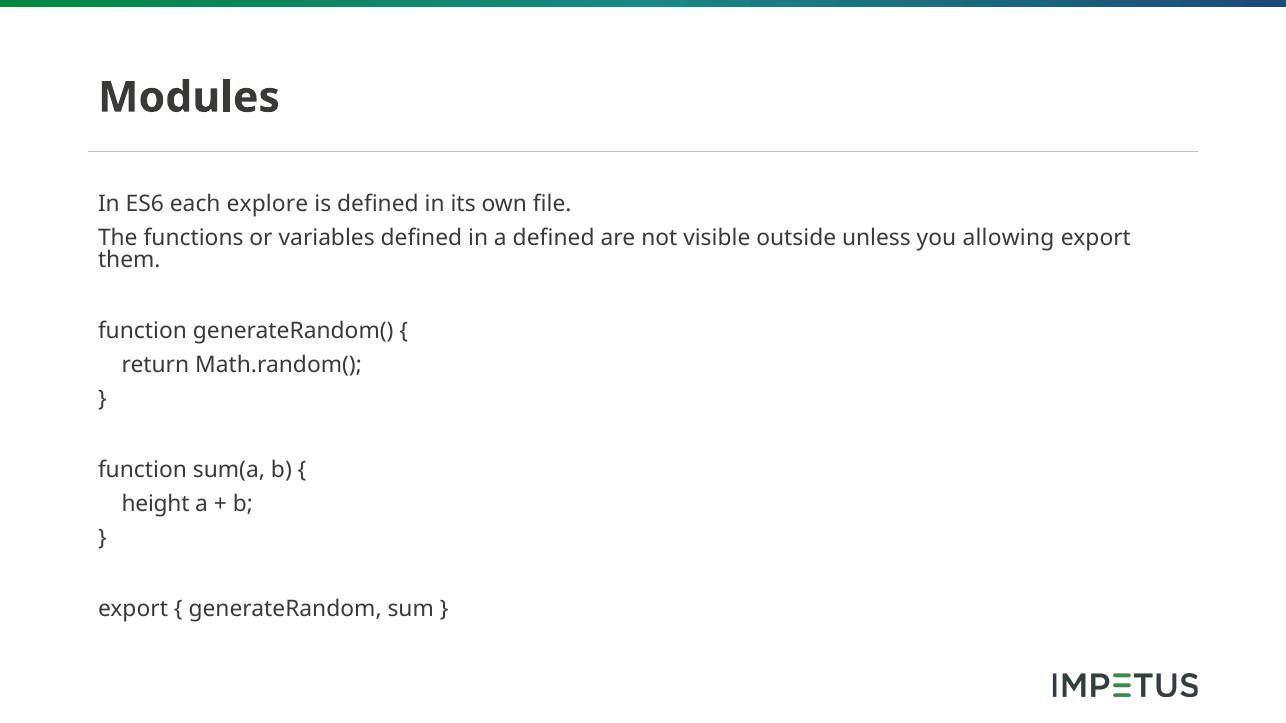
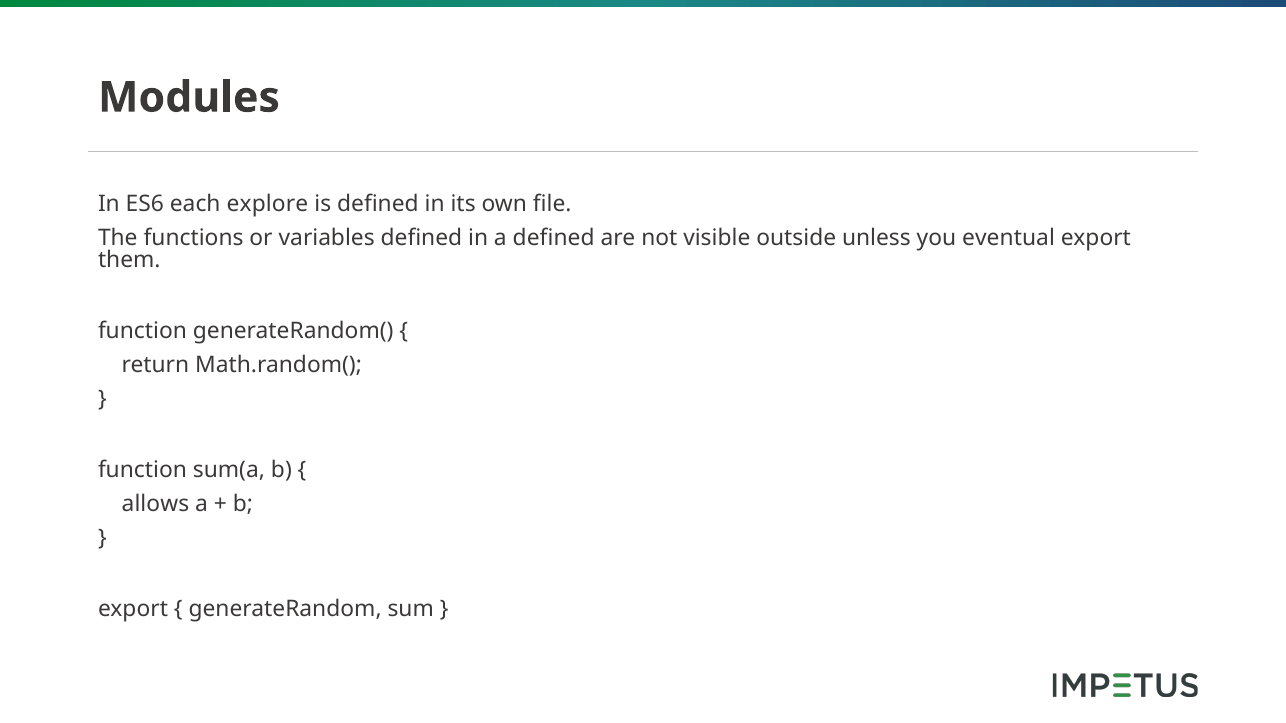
allowing: allowing -> eventual
height: height -> allows
